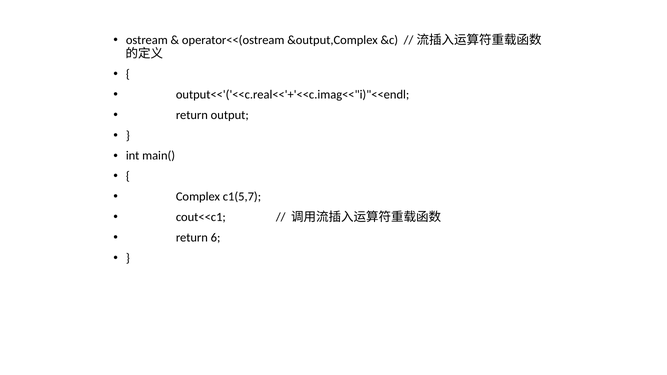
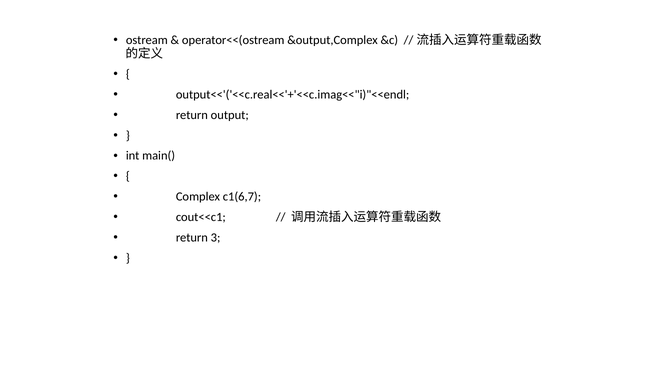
c1(5,7: c1(5,7 -> c1(6,7
6: 6 -> 3
